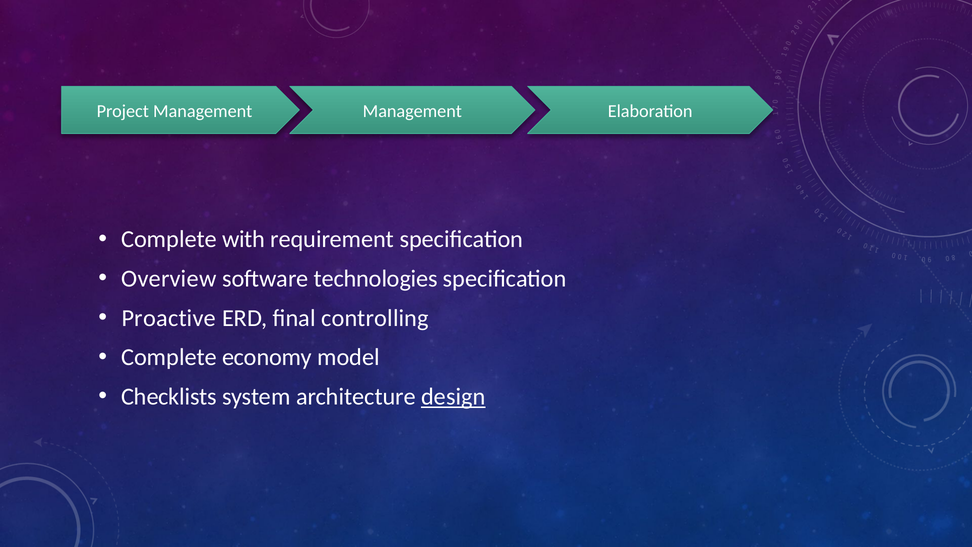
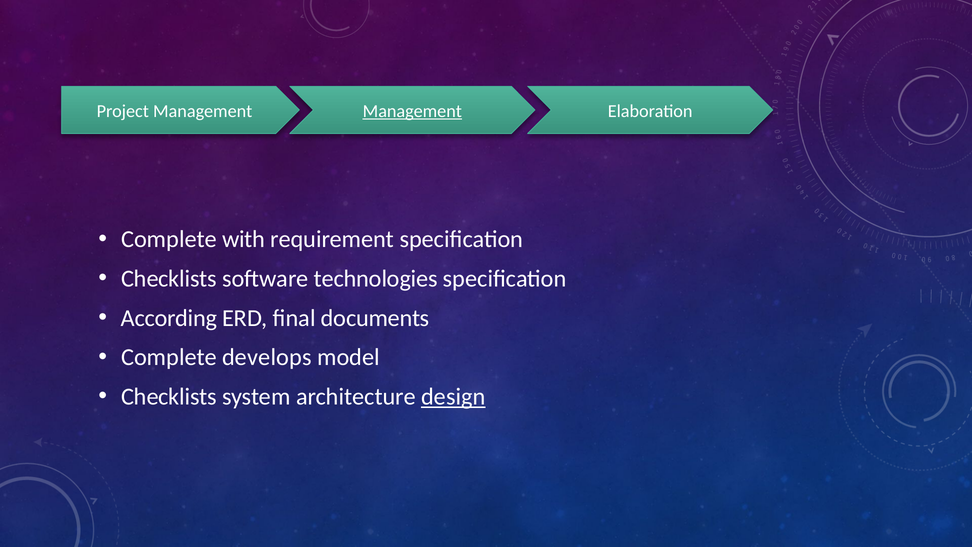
Management at (412, 111) underline: none -> present
Overview at (169, 279): Overview -> Checklists
Proactive: Proactive -> According
controlling: controlling -> documents
economy: economy -> develops
